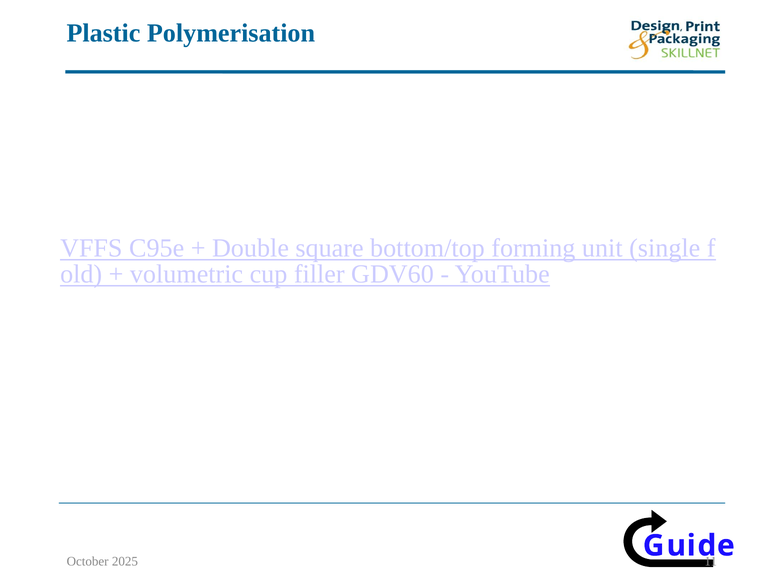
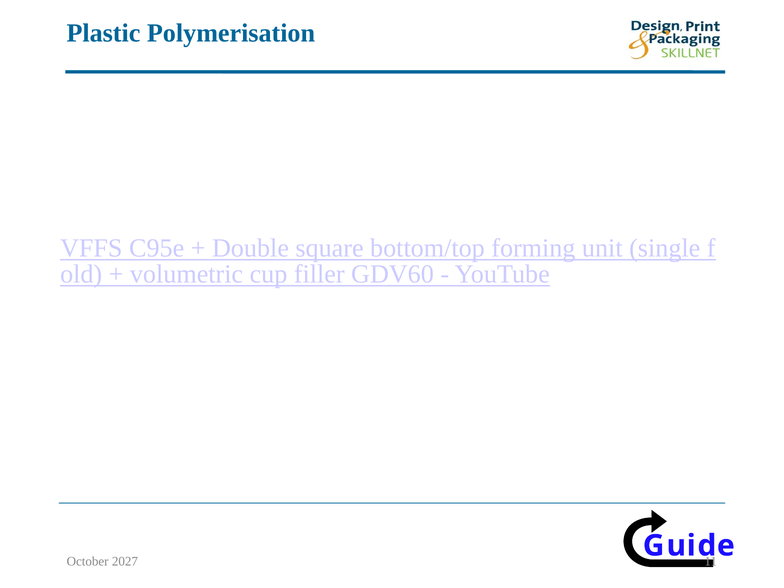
2025: 2025 -> 2027
